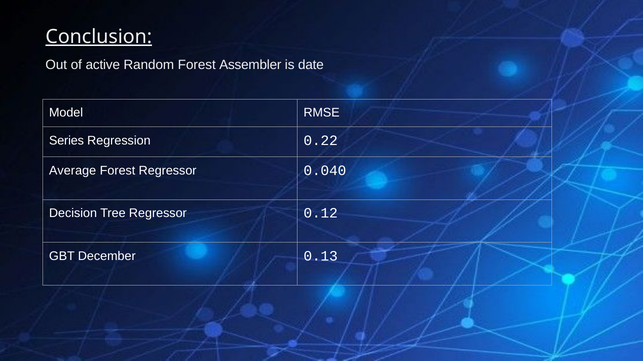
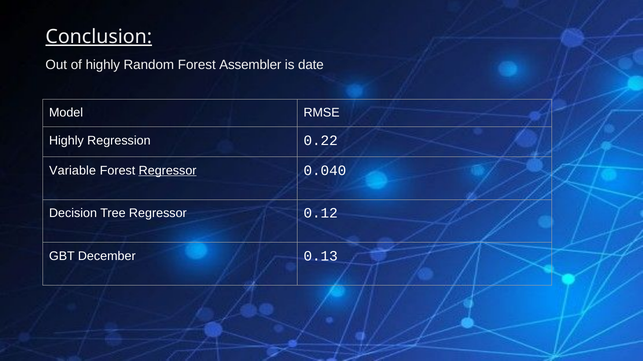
of active: active -> highly
Series at (66, 141): Series -> Highly
Average: Average -> Variable
Regressor at (168, 171) underline: none -> present
